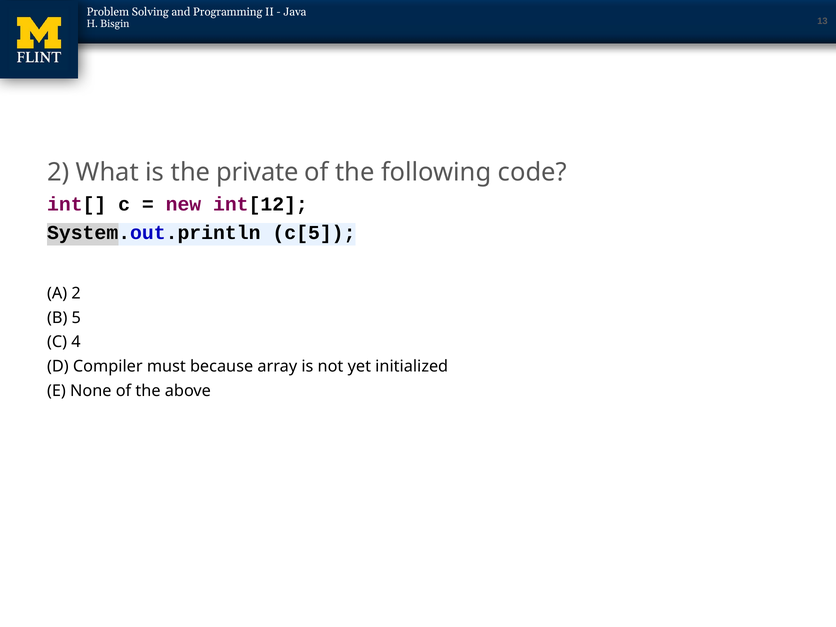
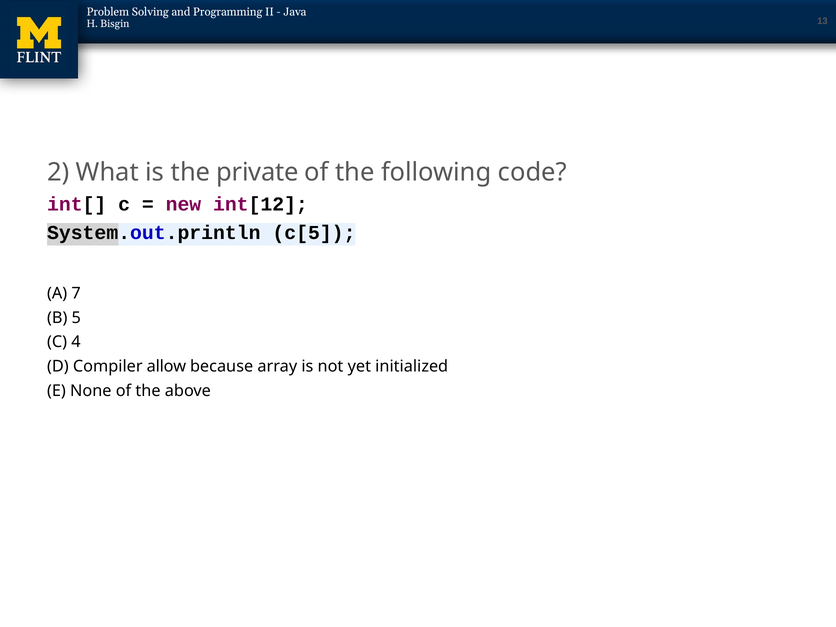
A 2: 2 -> 7
must: must -> allow
